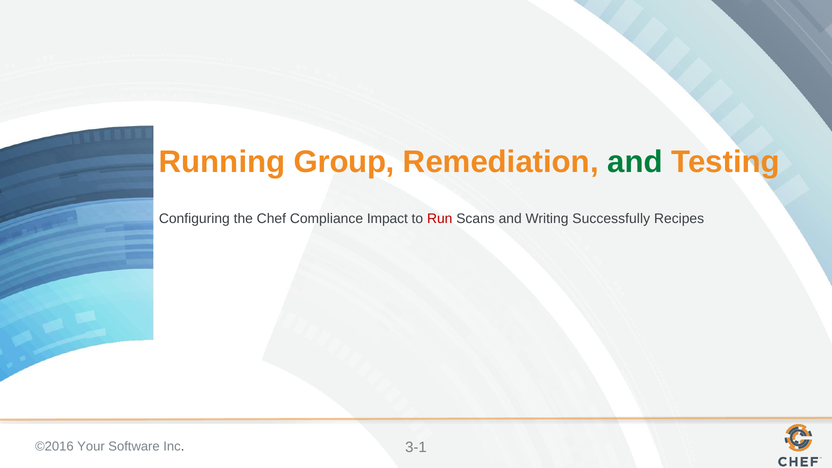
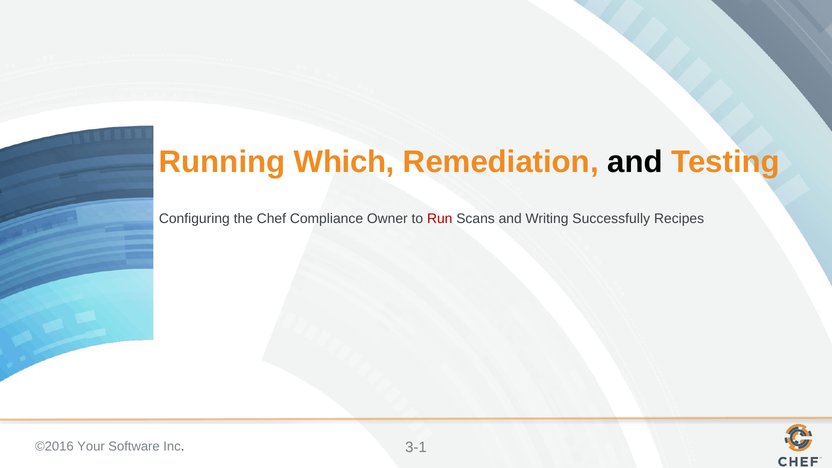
Group: Group -> Which
and at (635, 162) colour: green -> black
Impact: Impact -> Owner
